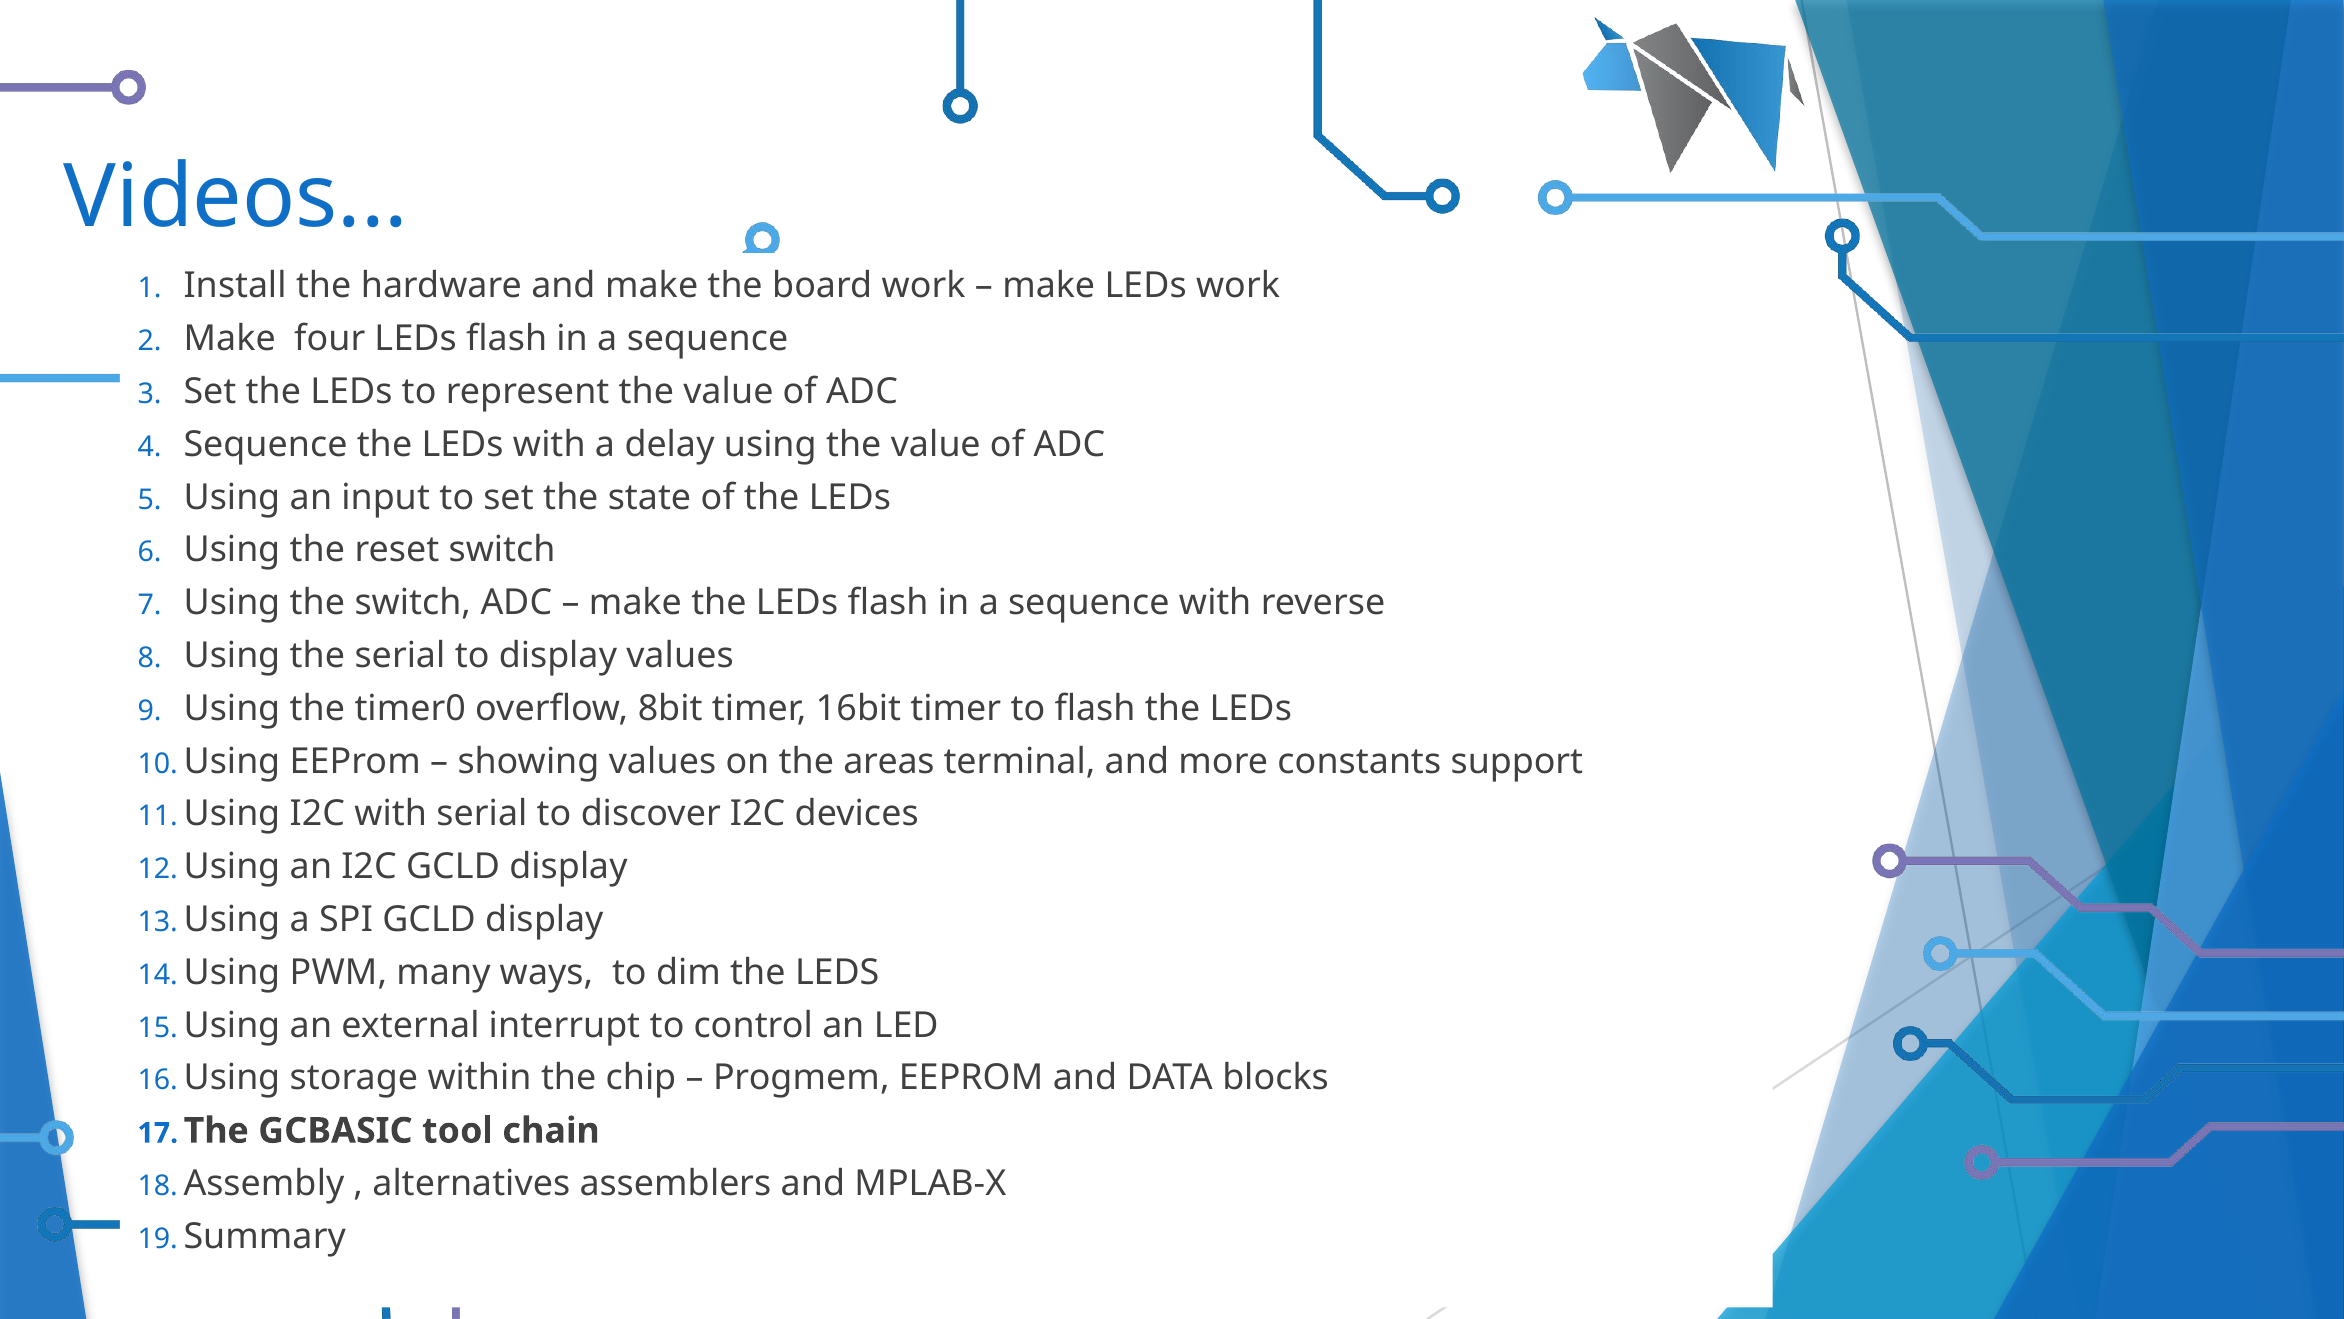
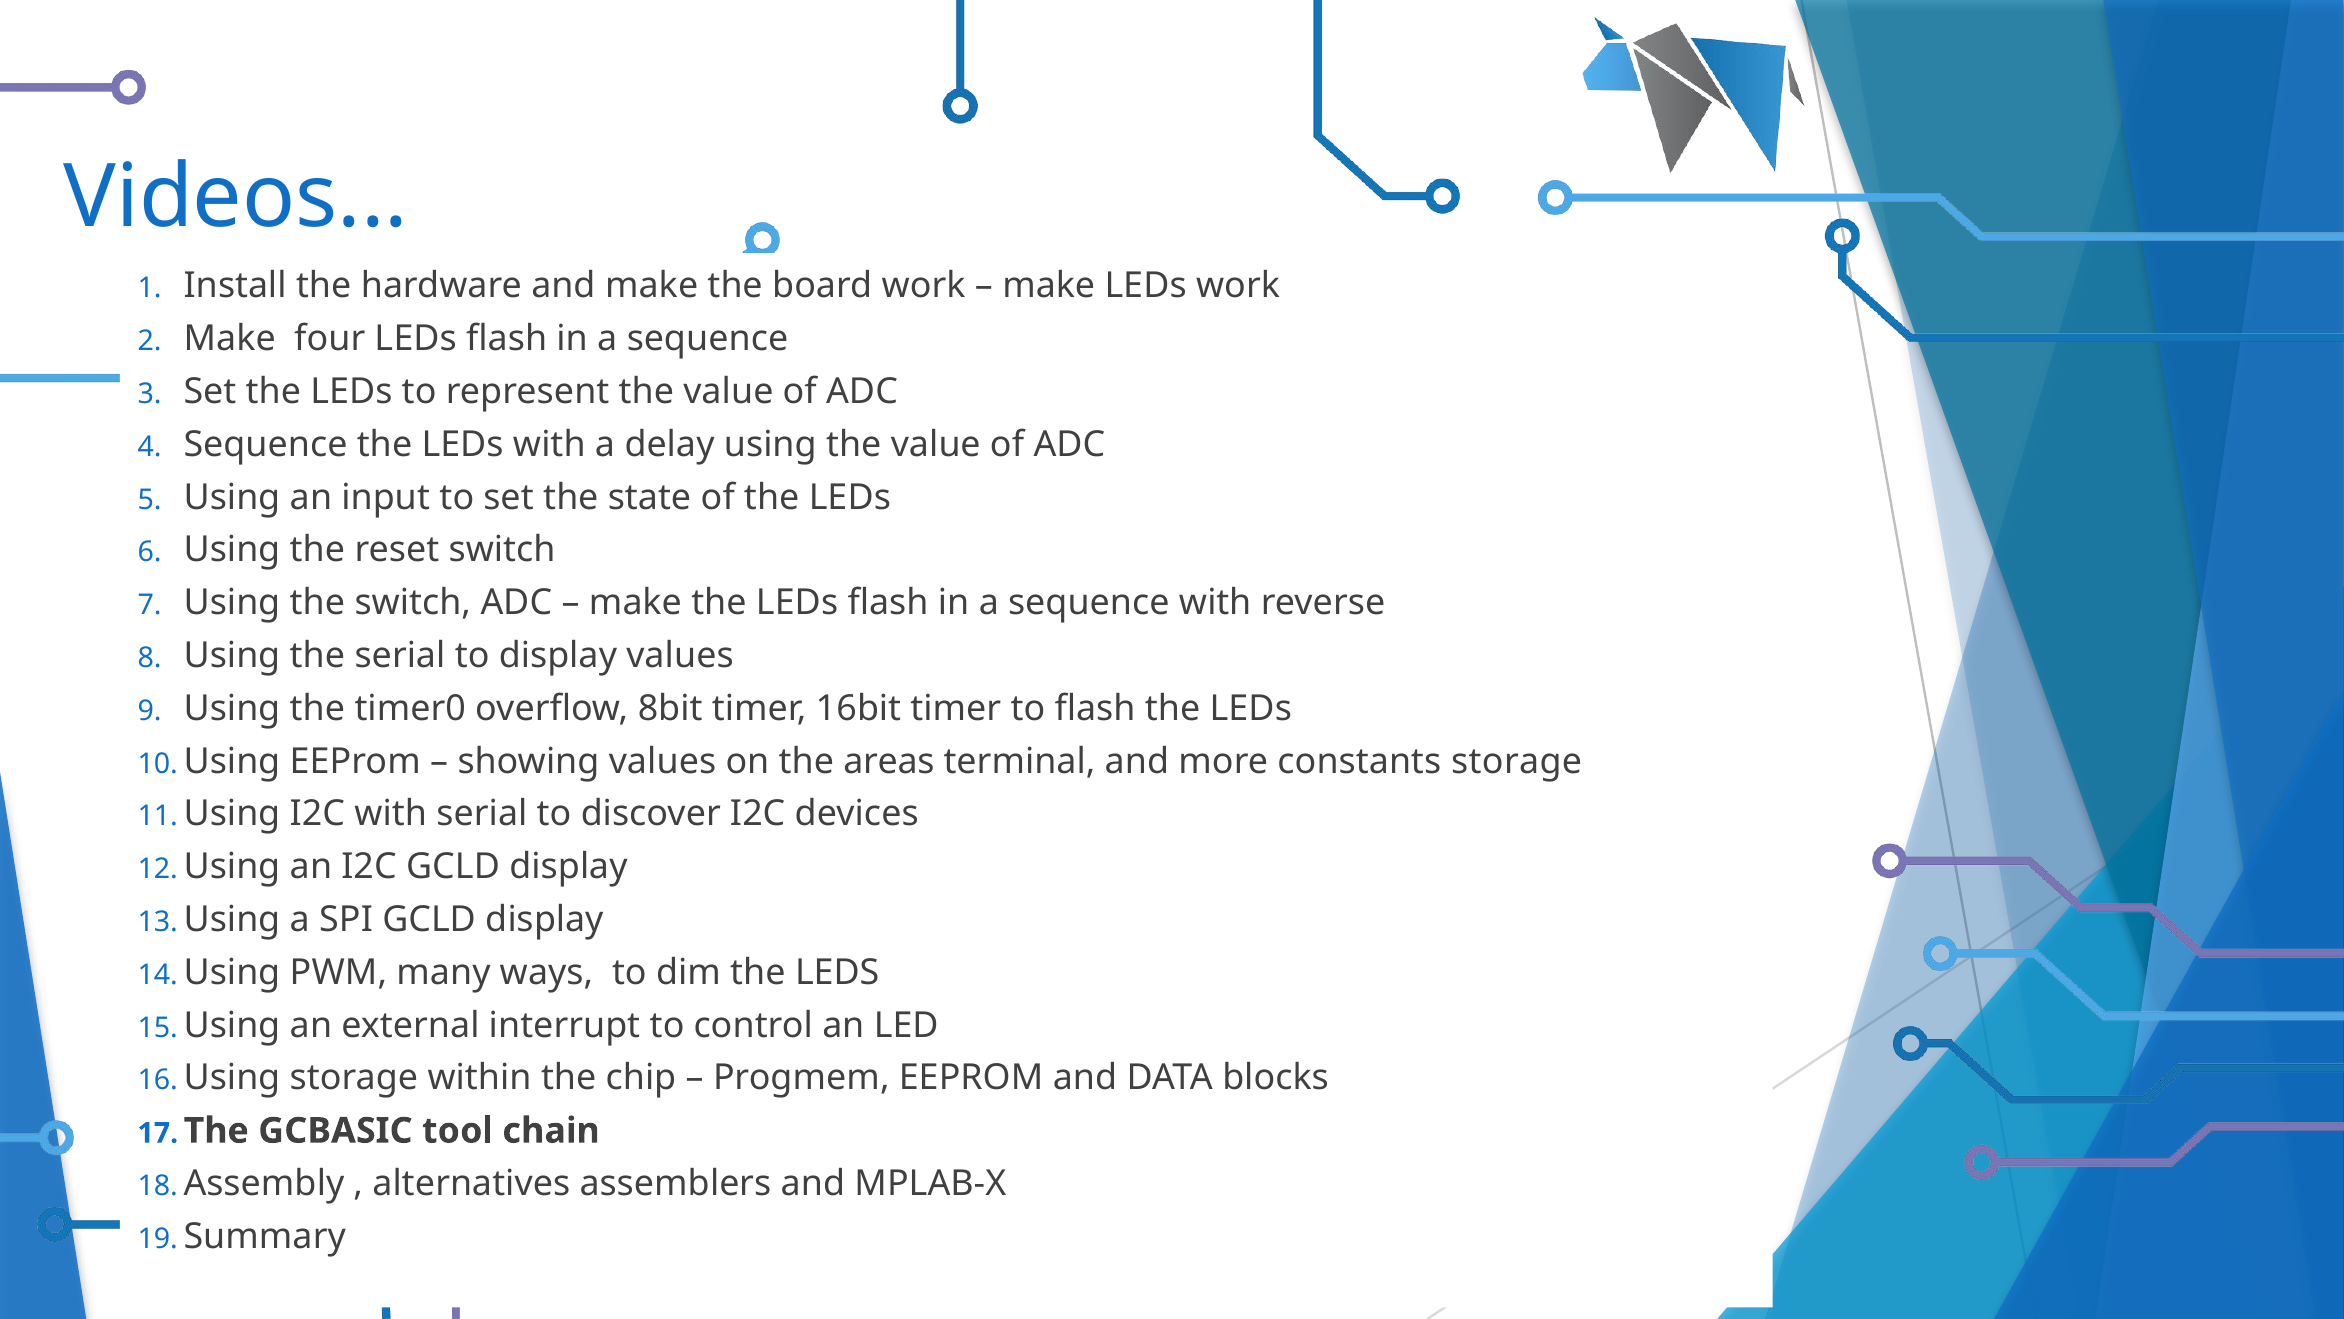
constants support: support -> storage
